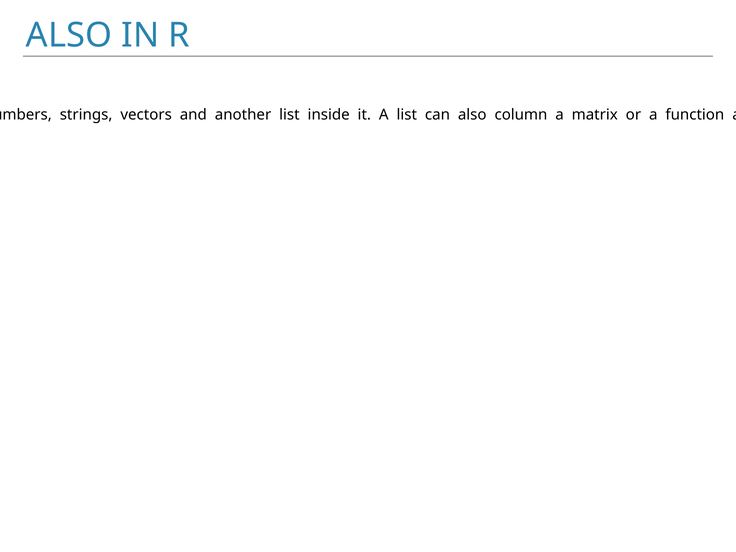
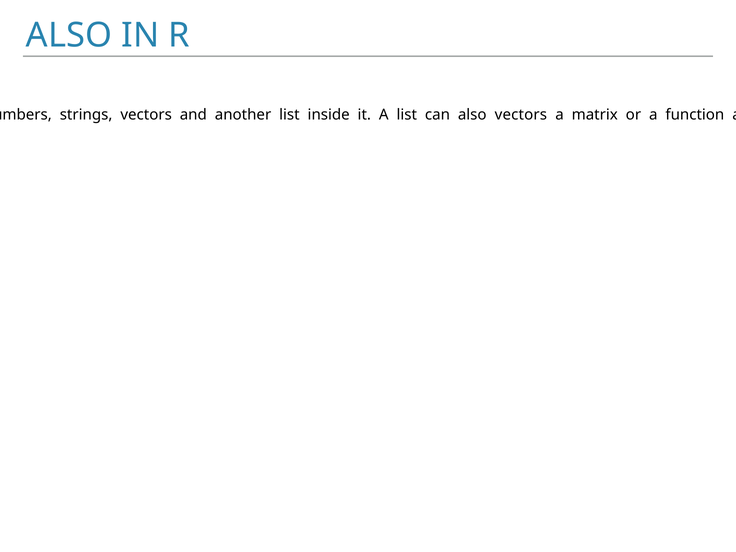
also column: column -> vectors
